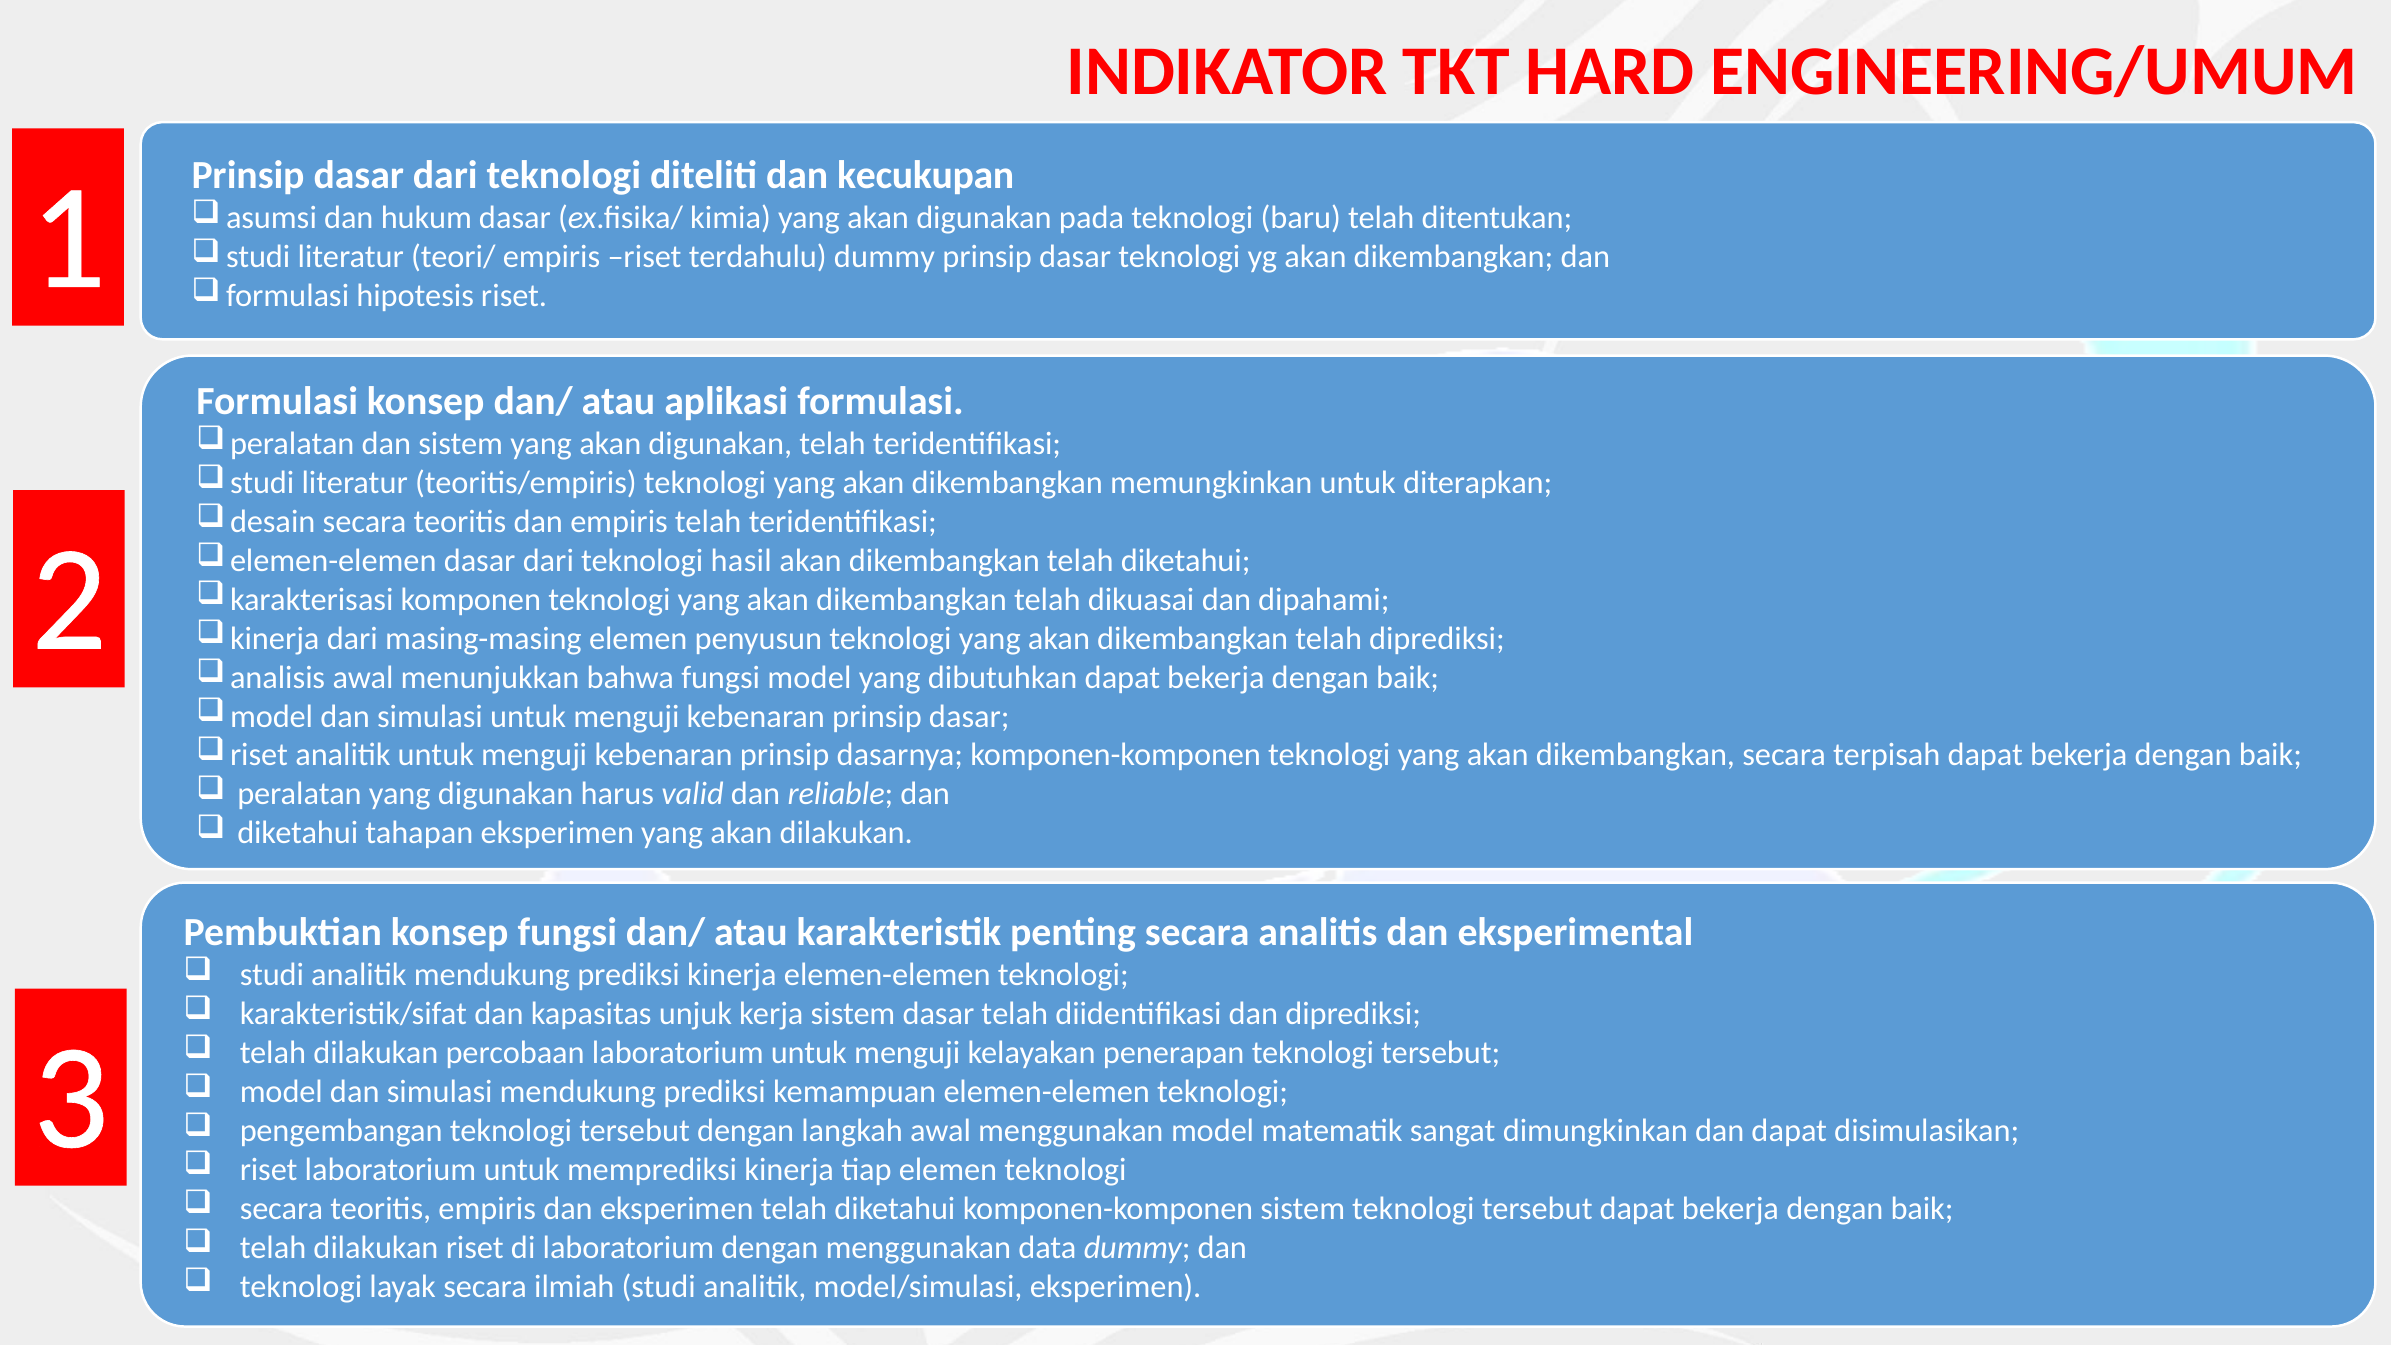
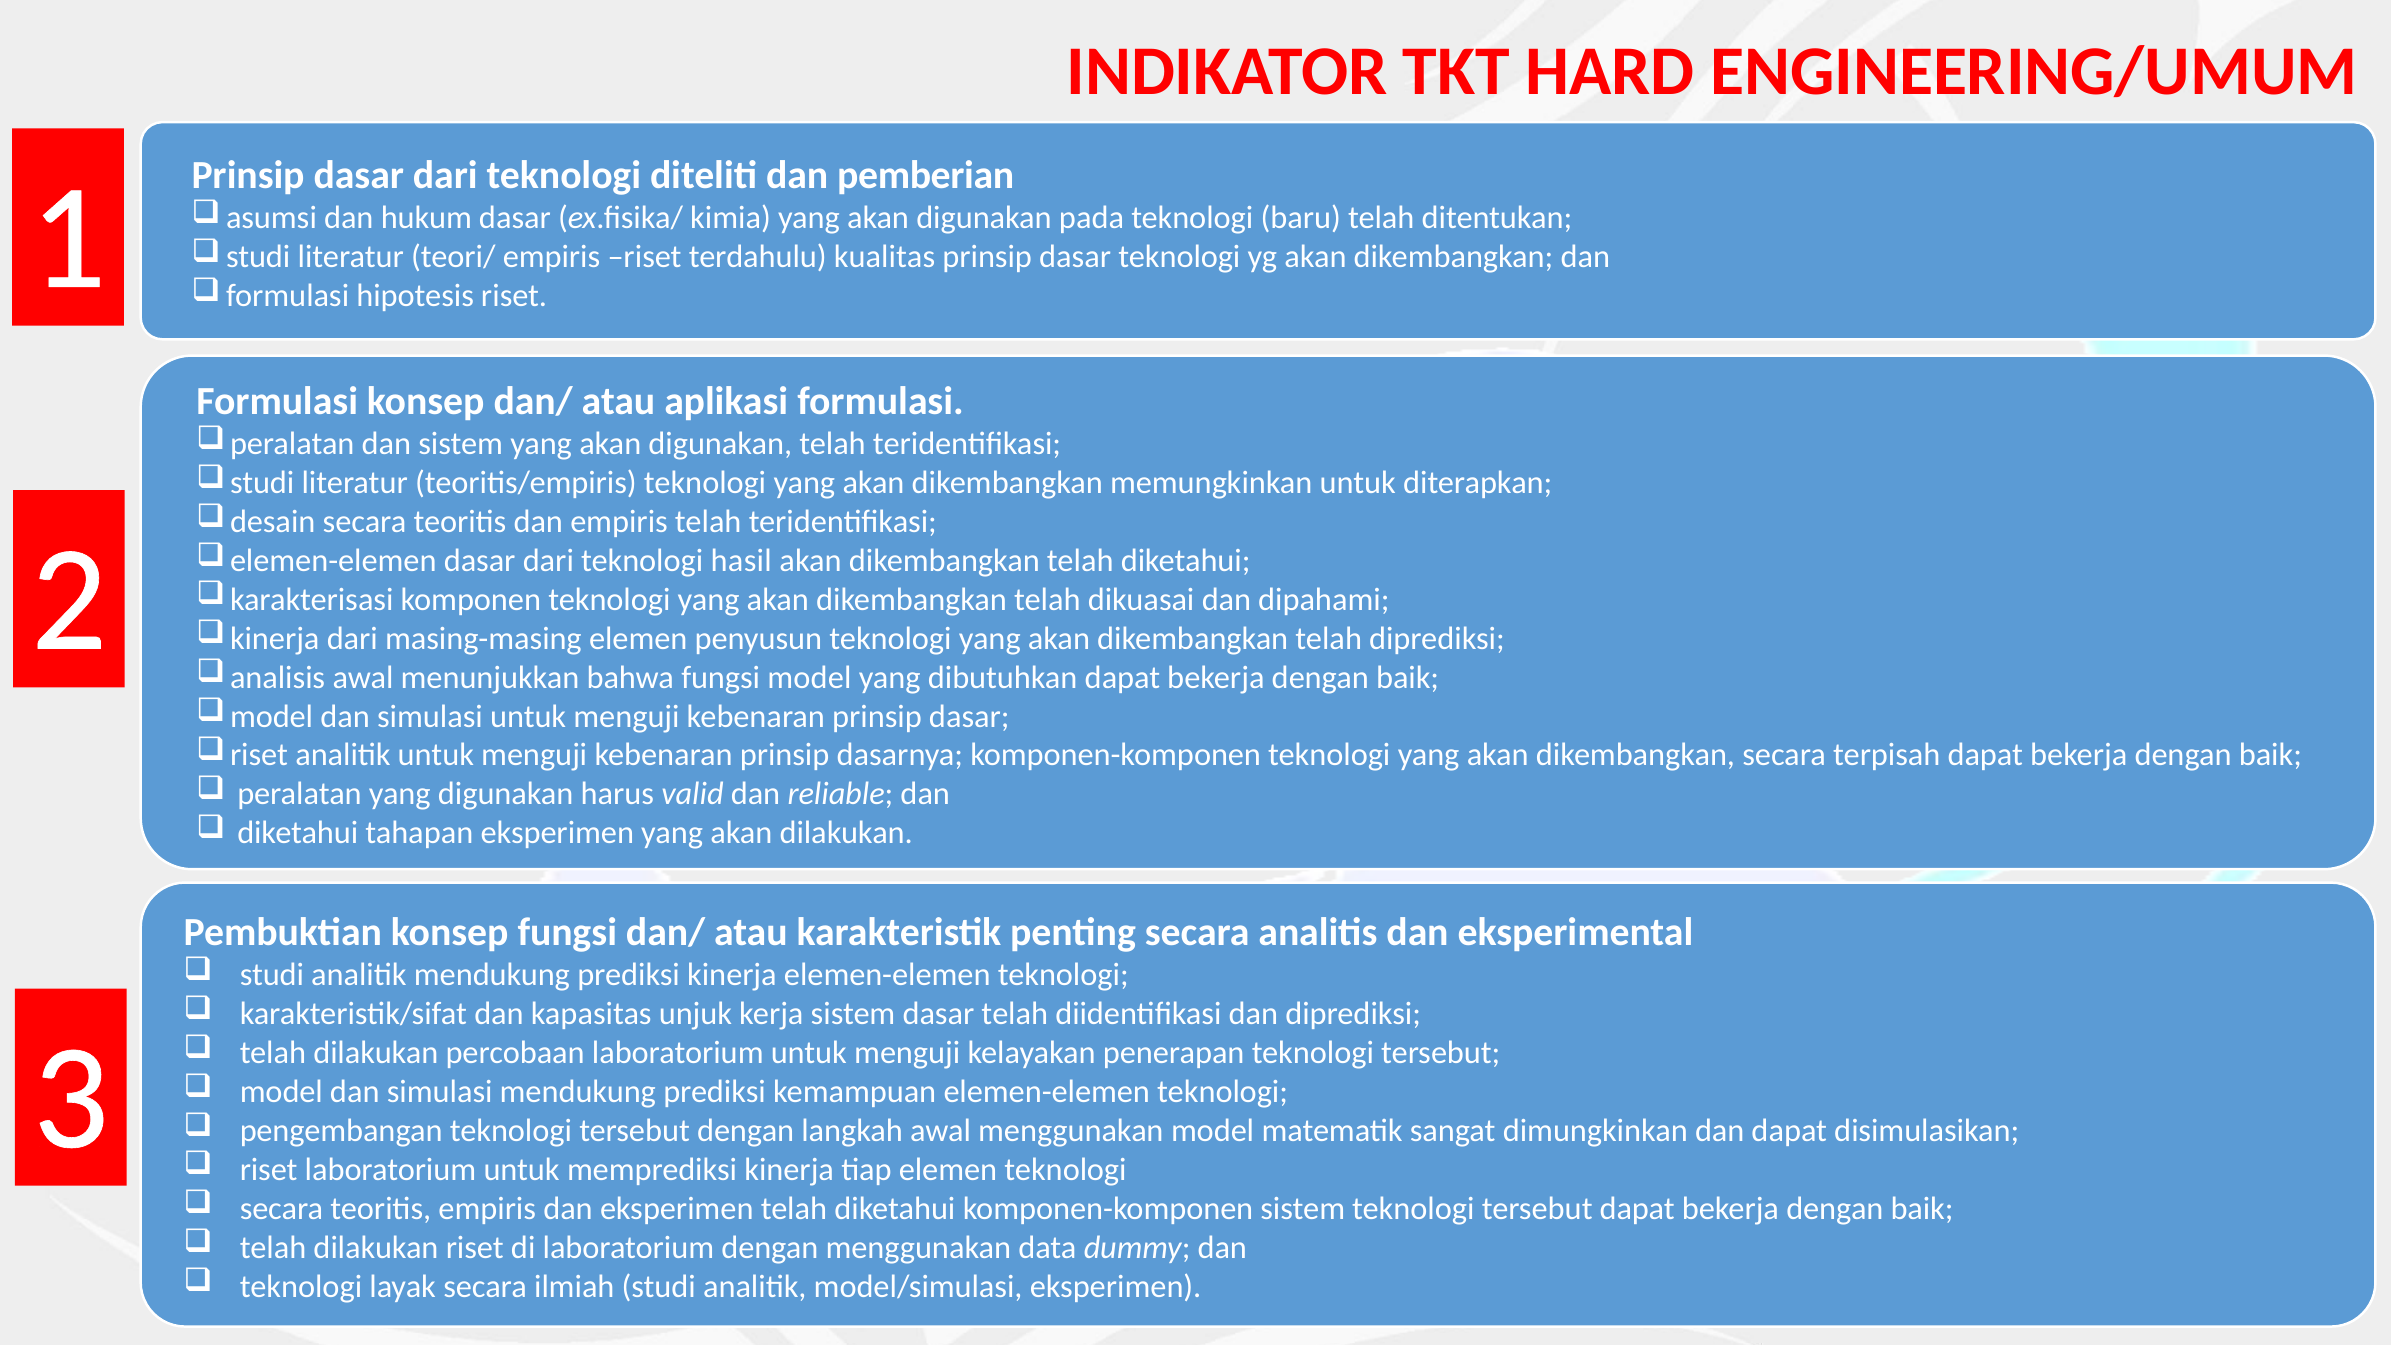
kecukupan: kecukupan -> pemberian
terdahulu dummy: dummy -> kualitas
